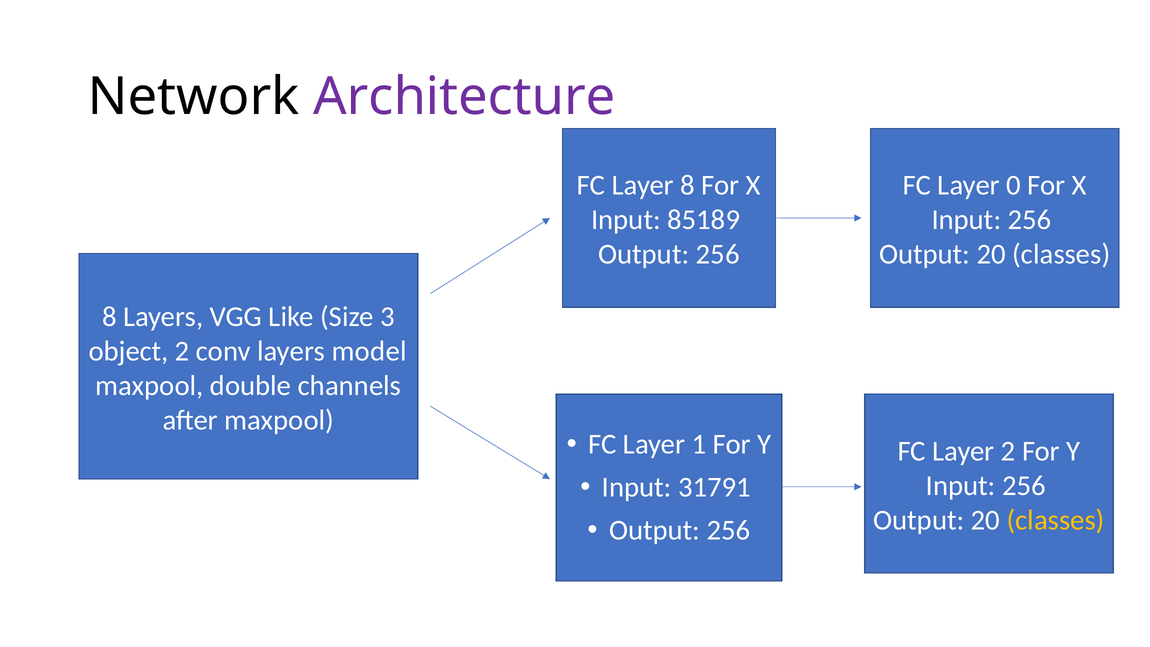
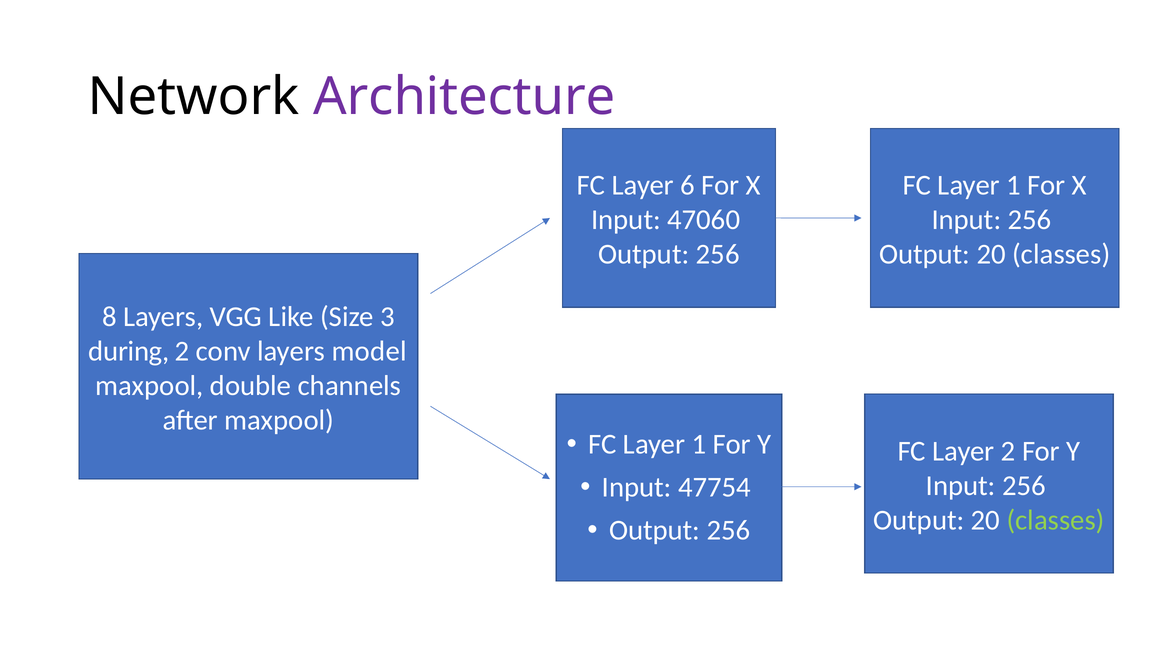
Layer 8: 8 -> 6
0 at (1014, 185): 0 -> 1
85189: 85189 -> 47060
object: object -> during
31791: 31791 -> 47754
classes at (1056, 520) colour: yellow -> light green
